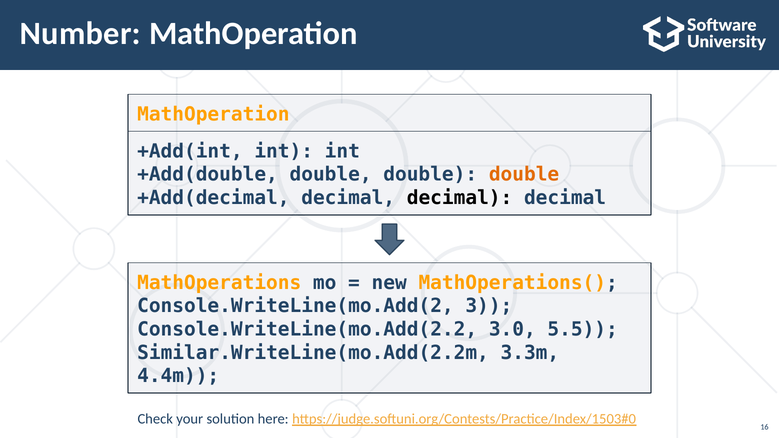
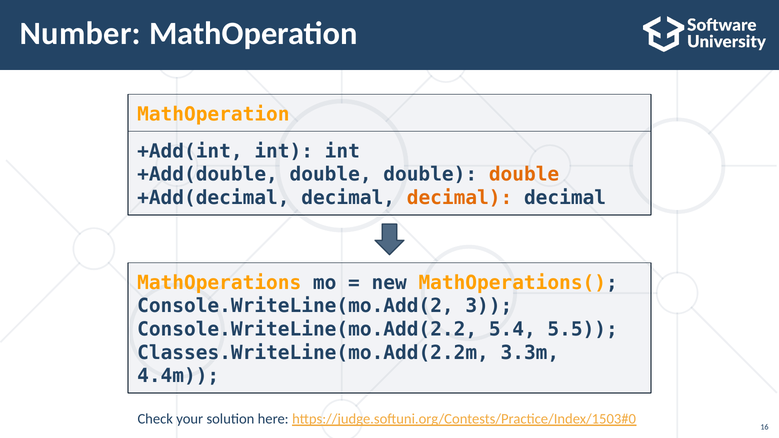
decimal at (460, 198) colour: black -> orange
3.0: 3.0 -> 5.4
Similar.WriteLine(mo.Add(2.2m: Similar.WriteLine(mo.Add(2.2m -> Classes.WriteLine(mo.Add(2.2m
